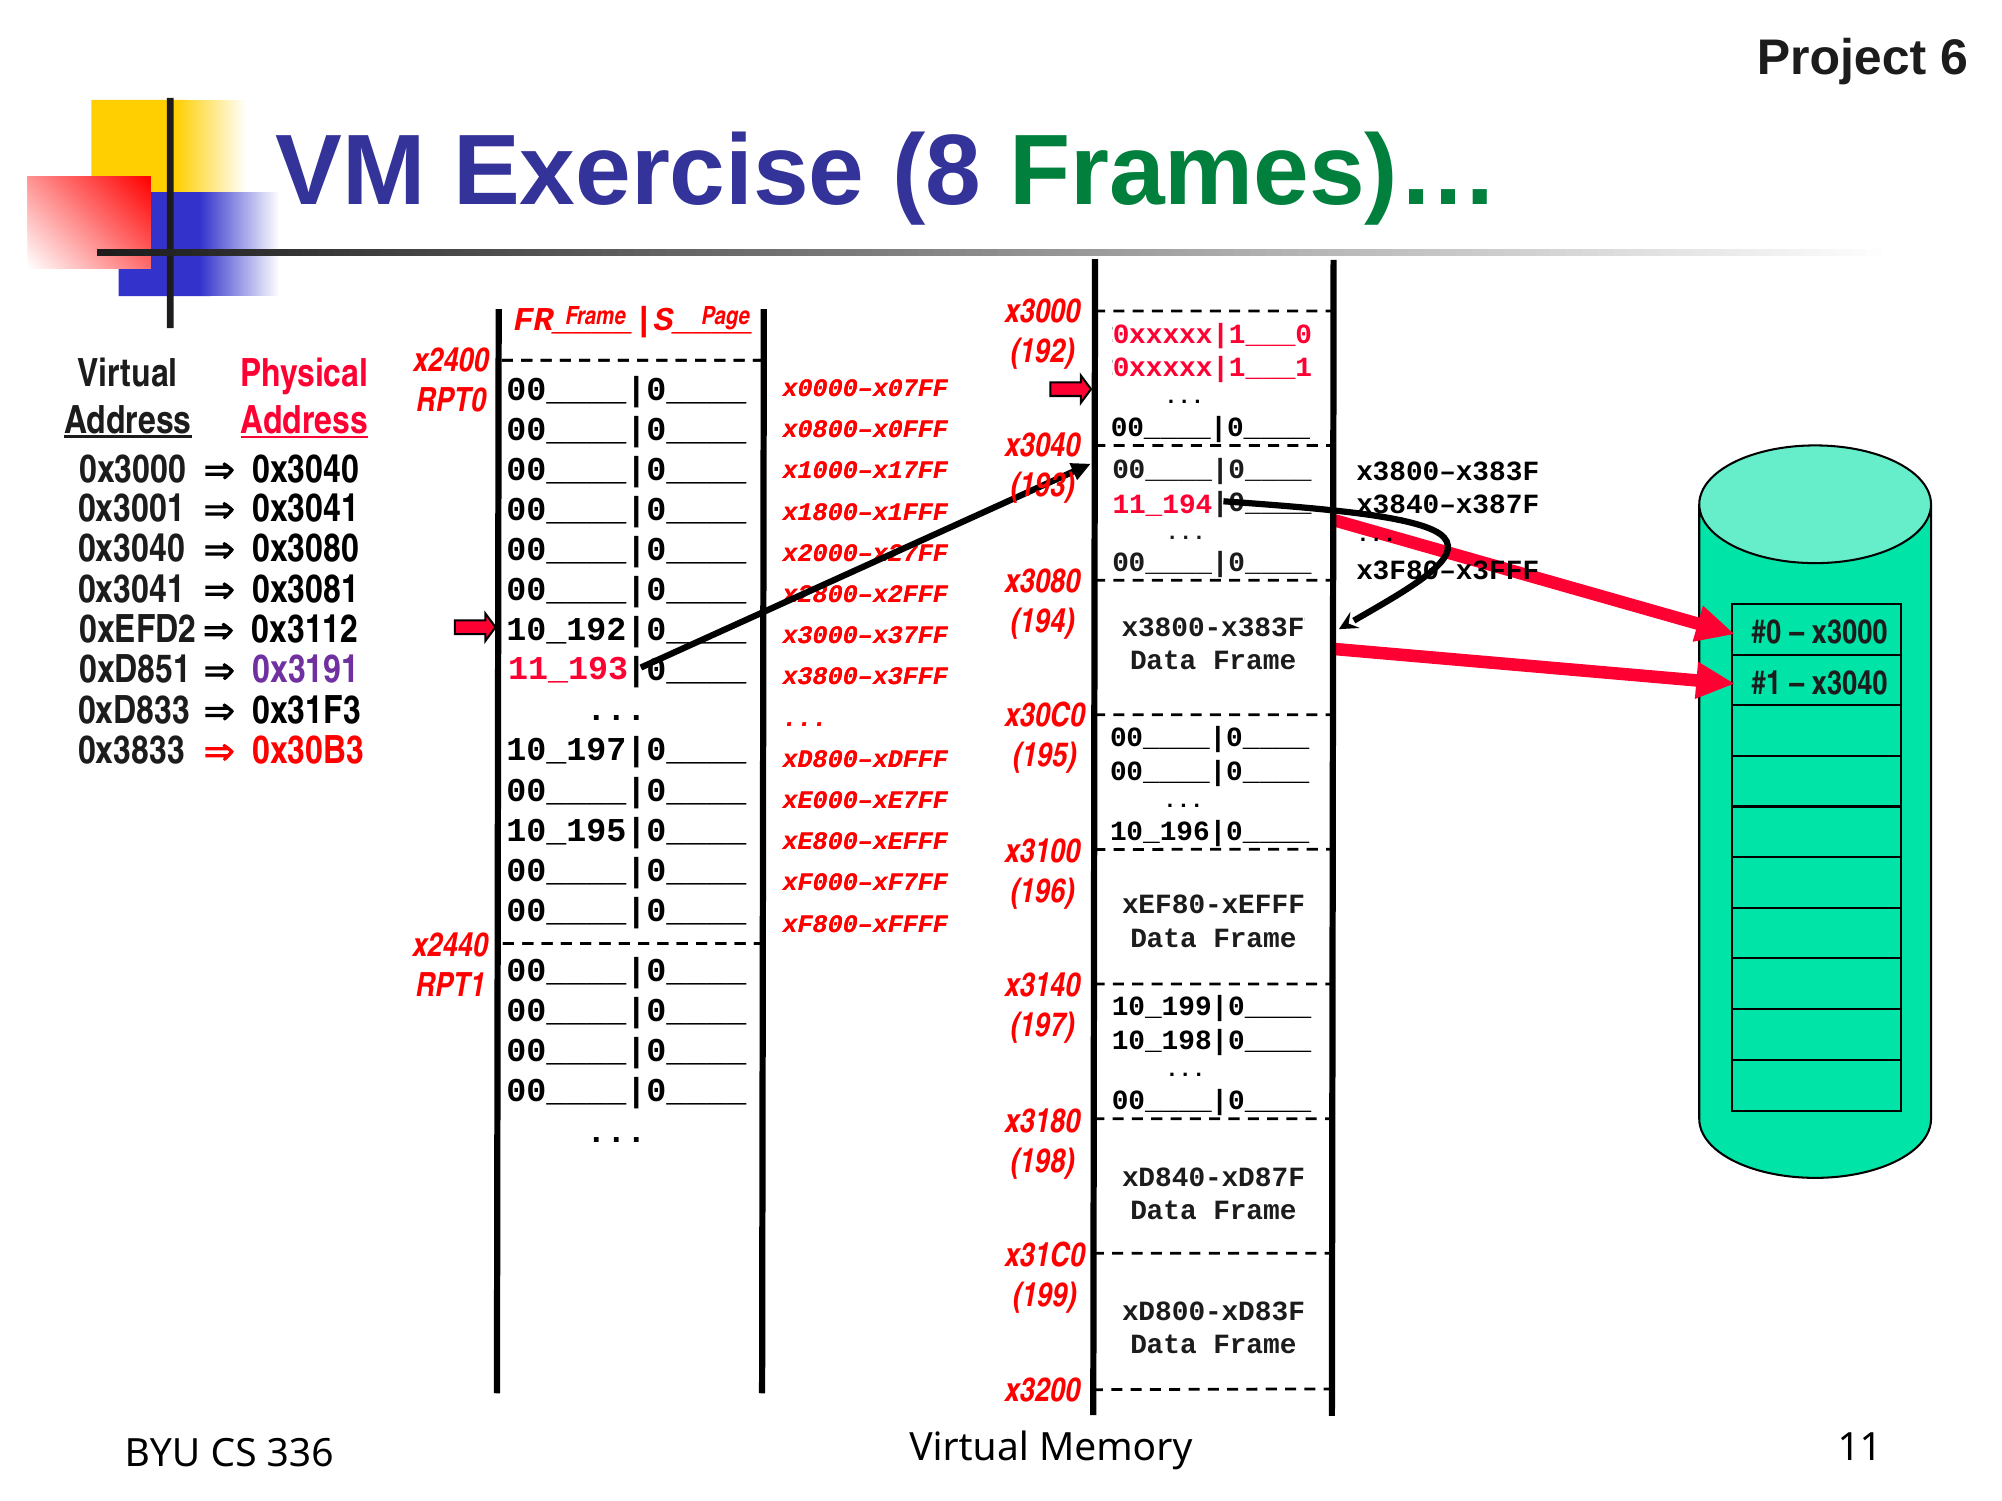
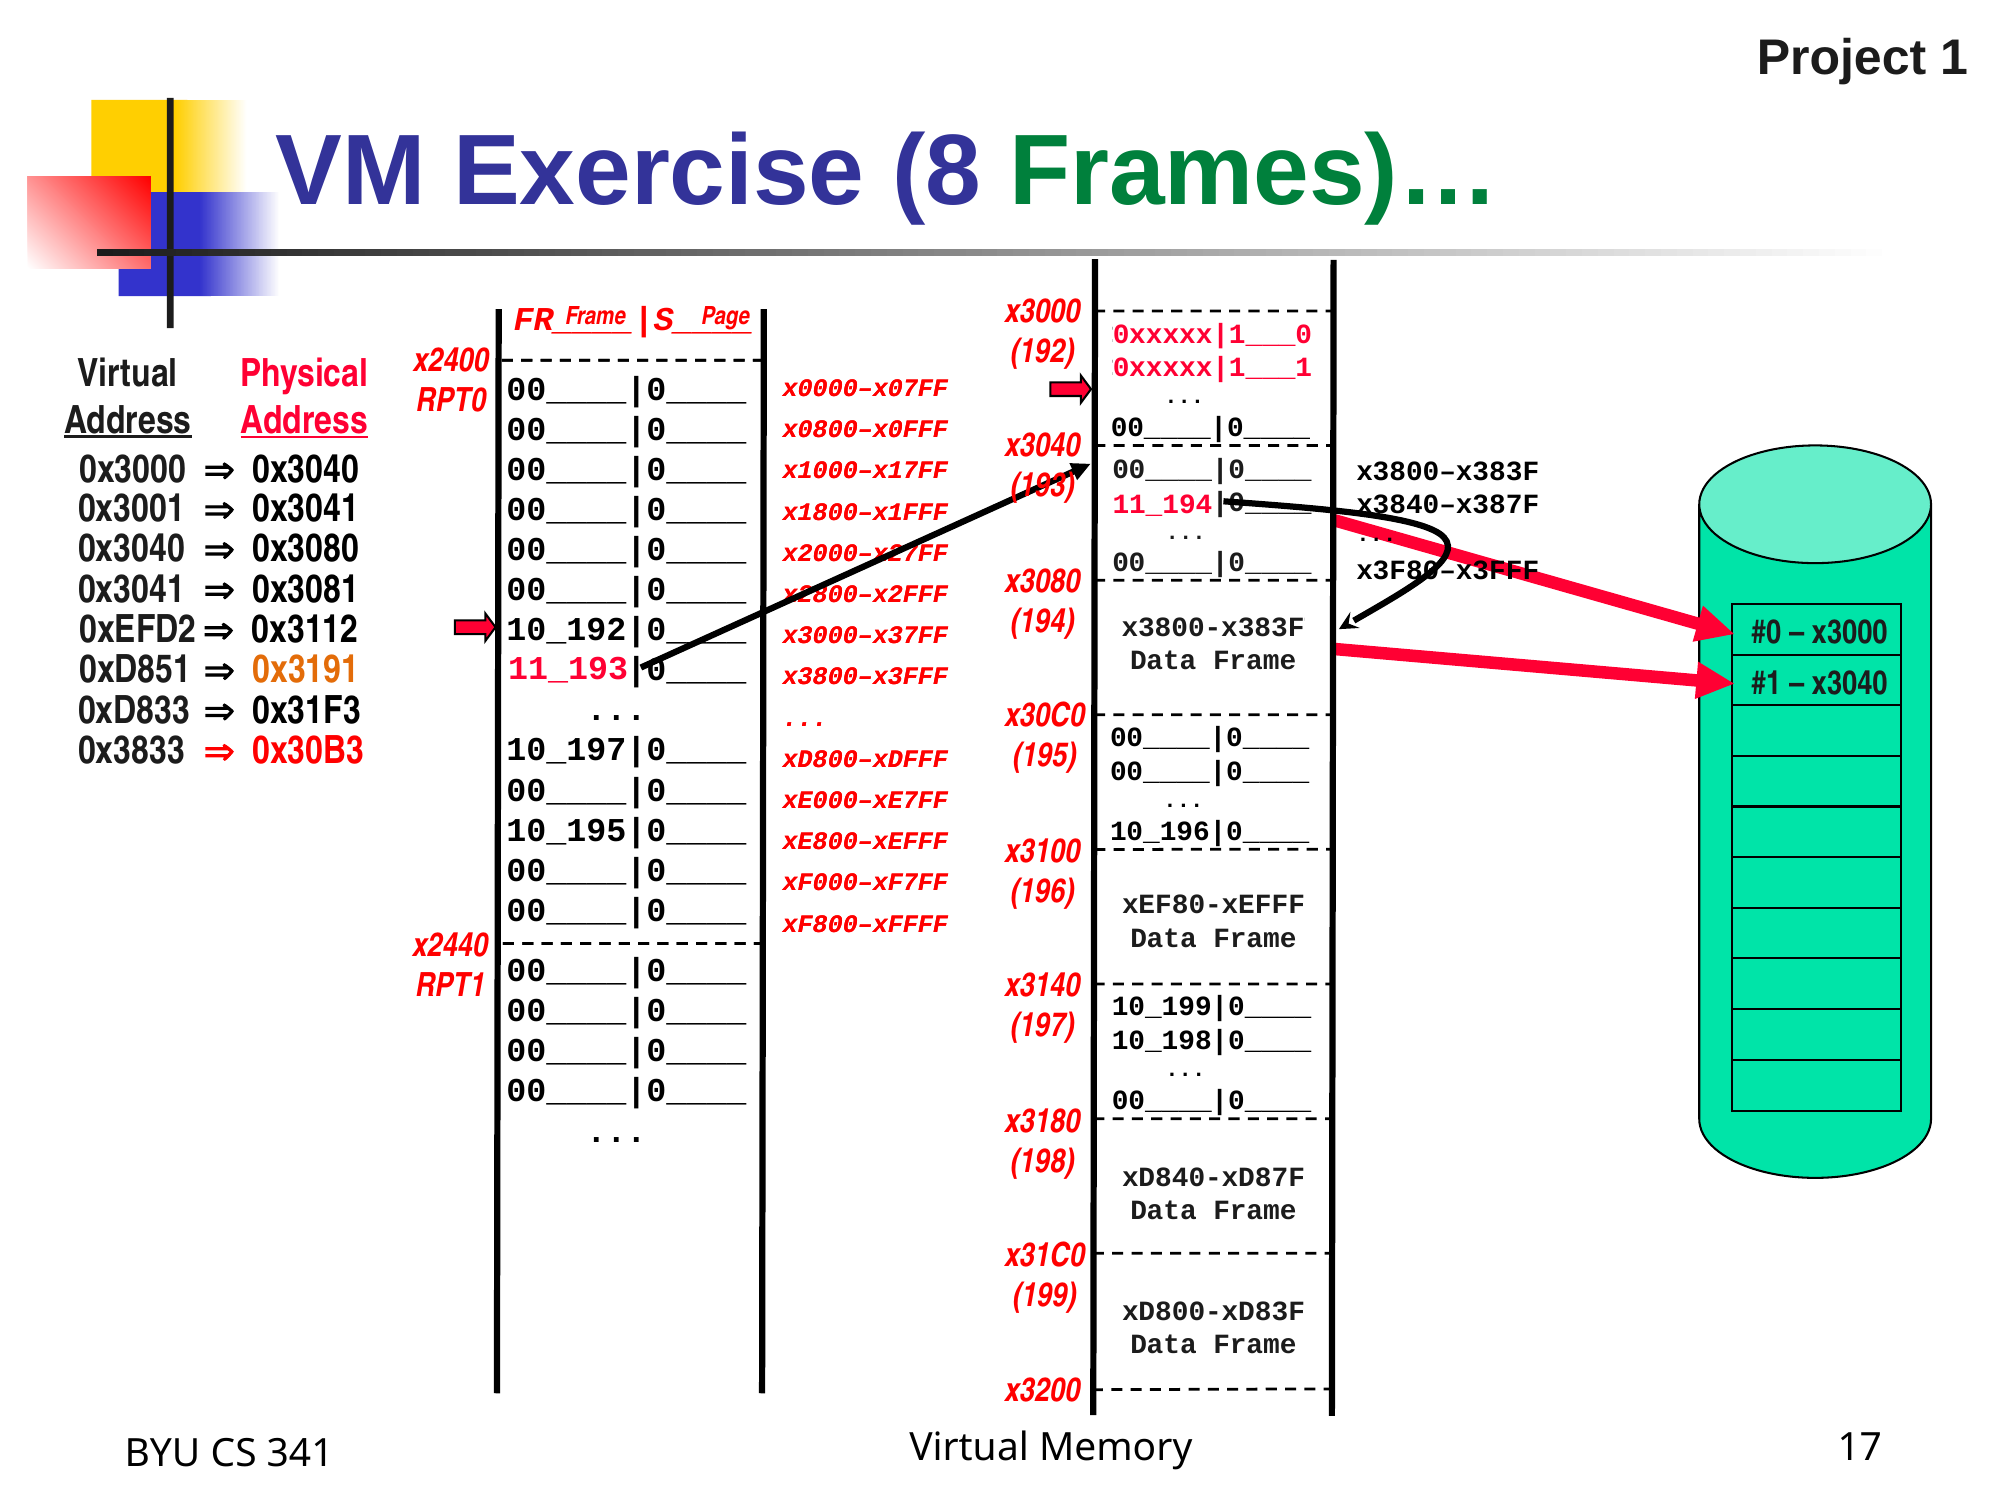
6: 6 -> 1
0x3191 colour: purple -> orange
11: 11 -> 17
336: 336 -> 341
